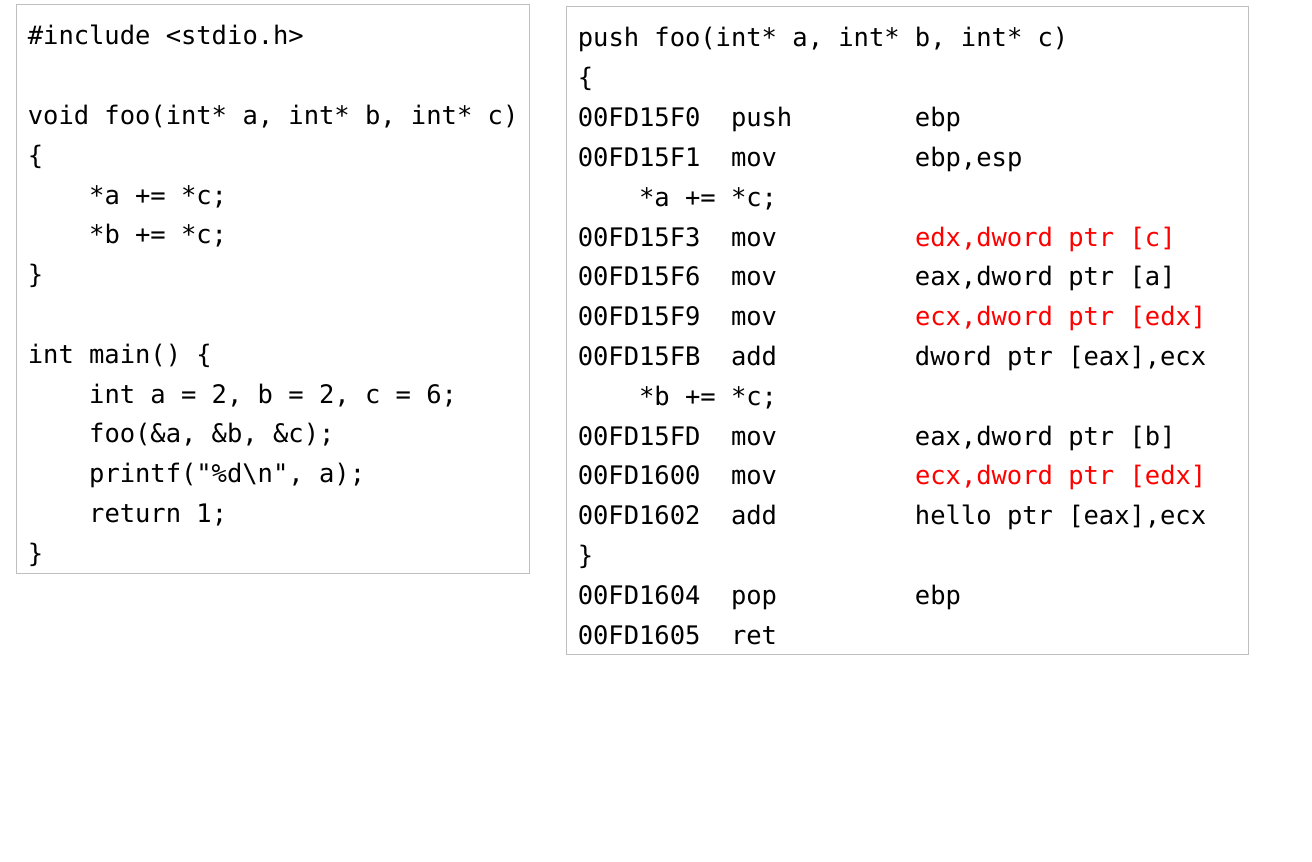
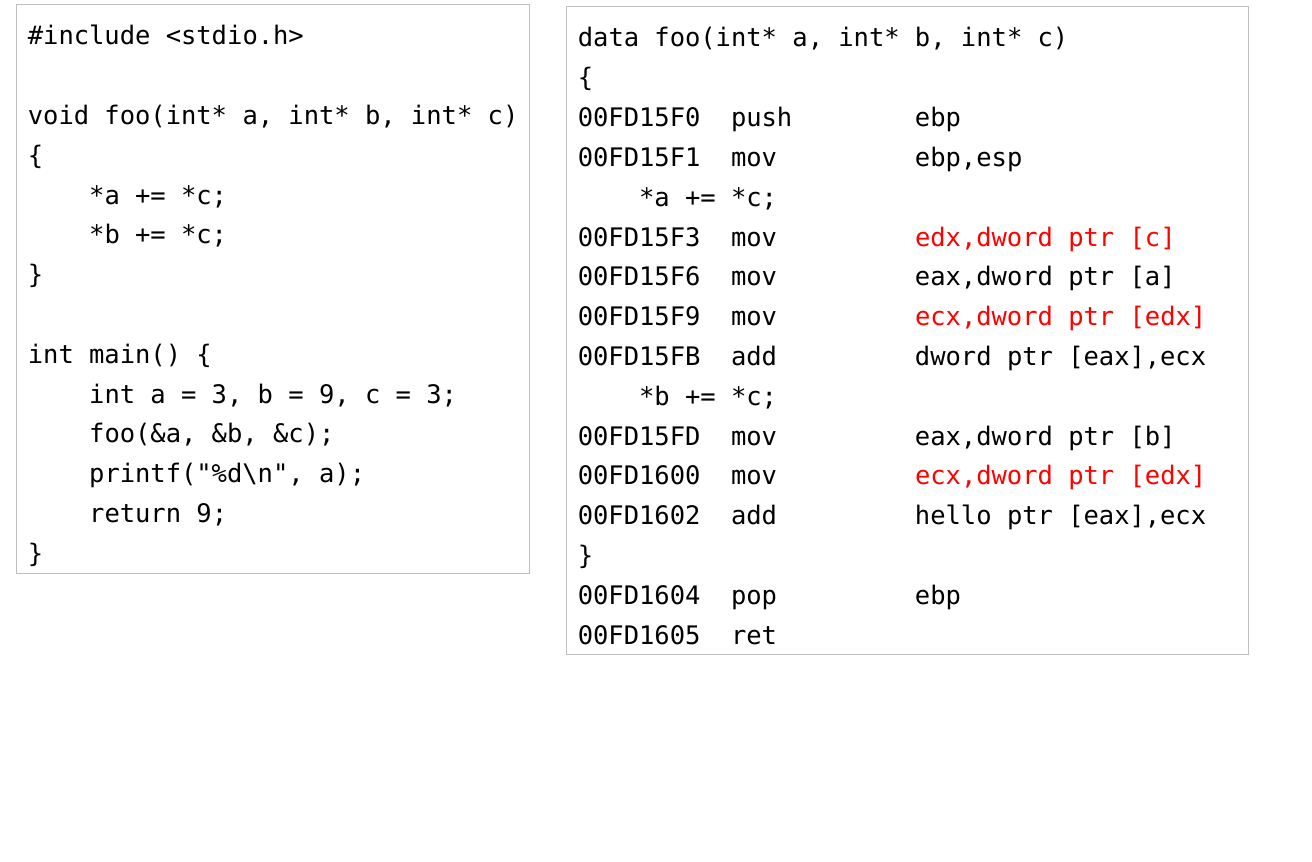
push at (609, 39): push -> data
2 at (227, 395): 2 -> 3
2 at (334, 395): 2 -> 9
6 at (442, 395): 6 -> 3
return 1: 1 -> 9
